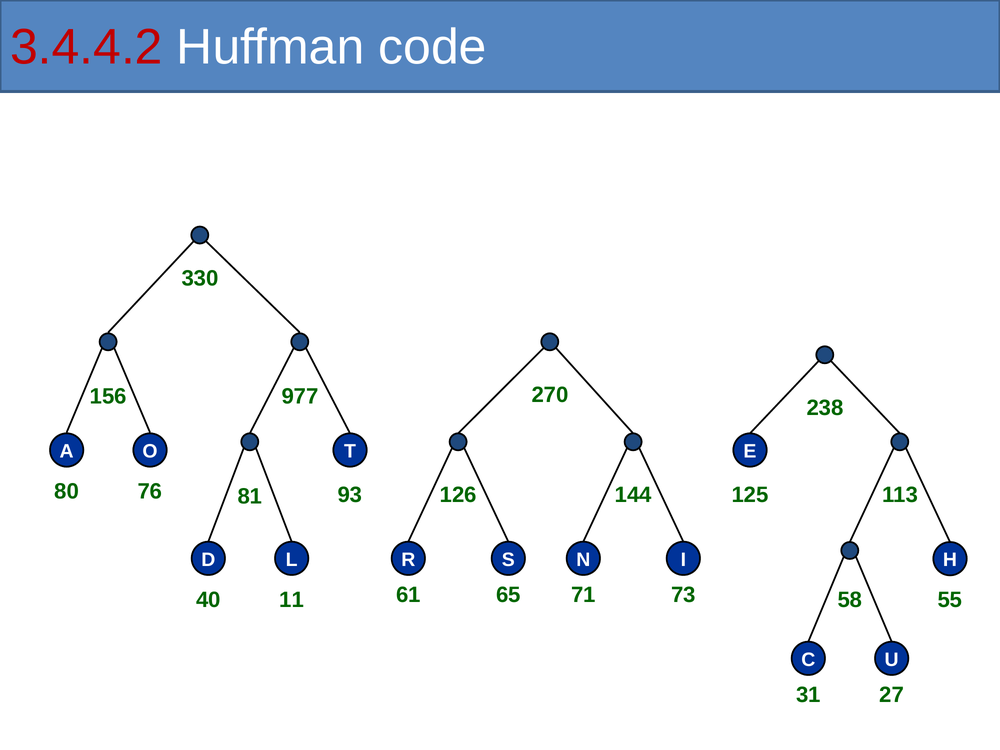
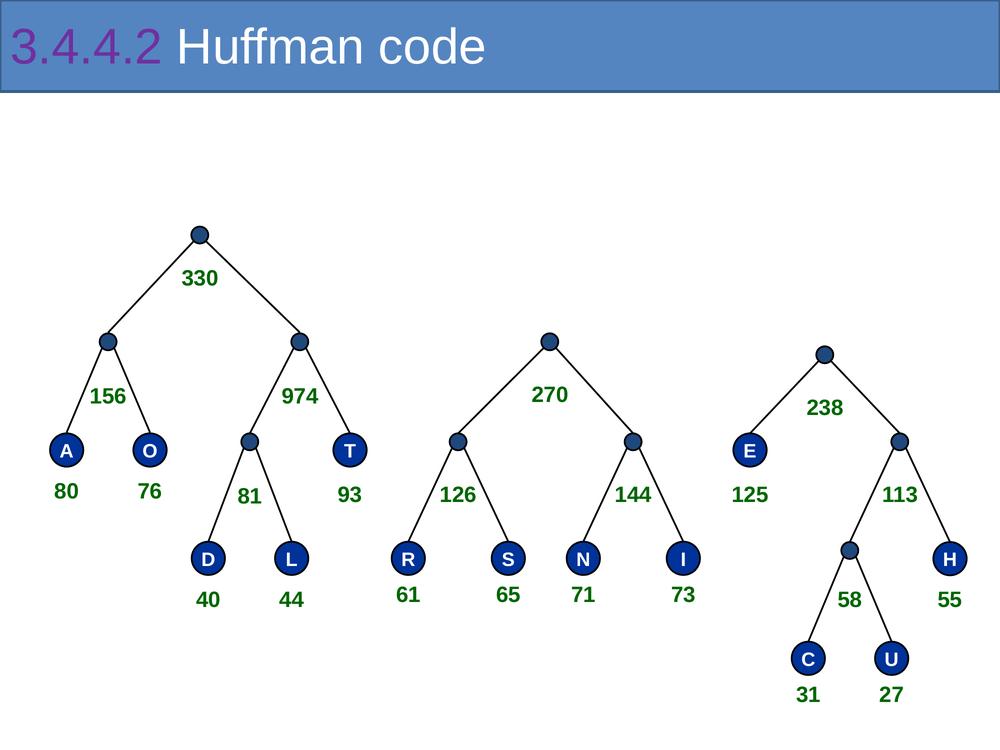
3.4.4.2 colour: red -> purple
977: 977 -> 974
11: 11 -> 44
